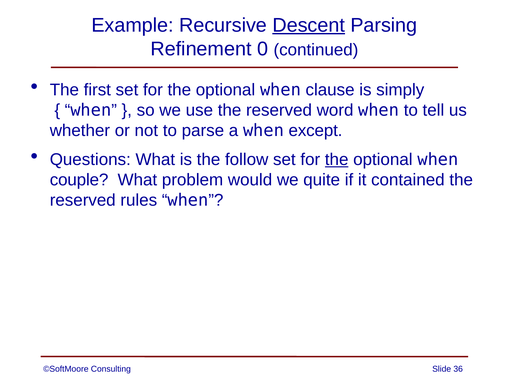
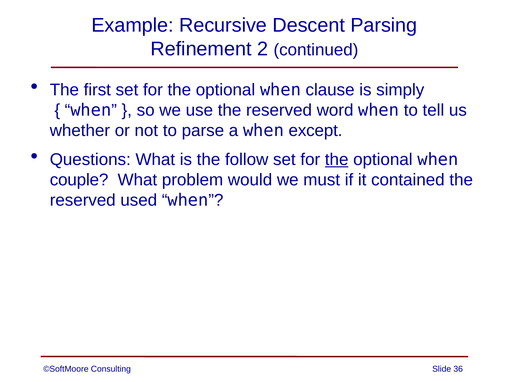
Descent underline: present -> none
0: 0 -> 2
quite: quite -> must
rules: rules -> used
